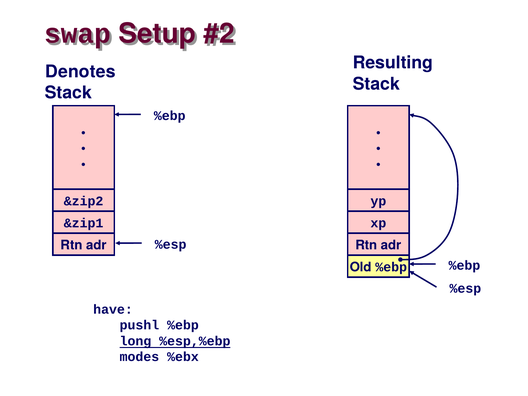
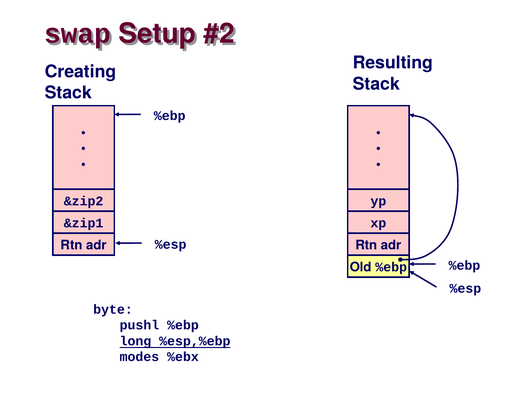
Denotes: Denotes -> Creating
have: have -> byte
